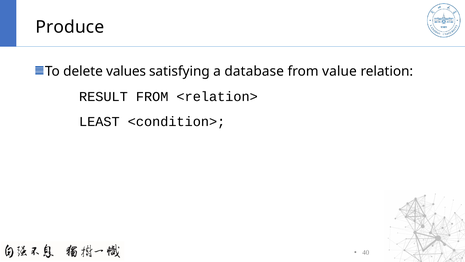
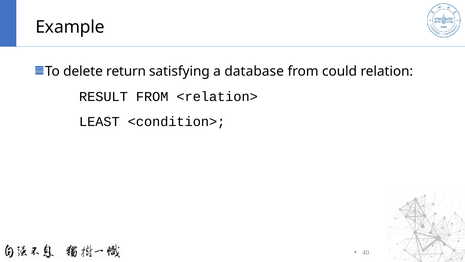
Produce: Produce -> Example
values: values -> return
value: value -> could
